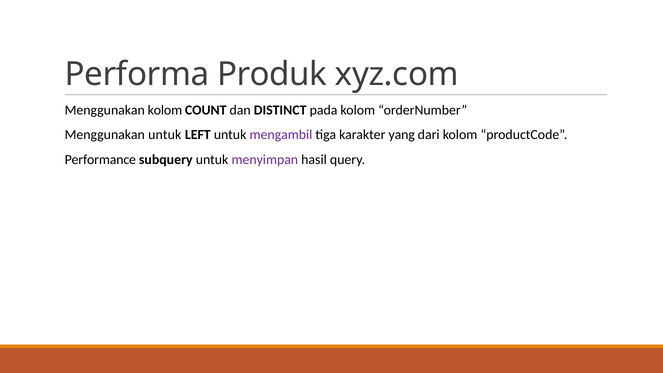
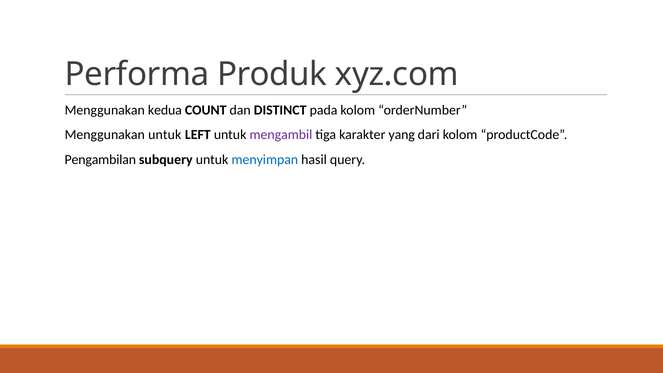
Menggunakan kolom: kolom -> kedua
Performance: Performance -> Pengambilan
menyimpan colour: purple -> blue
